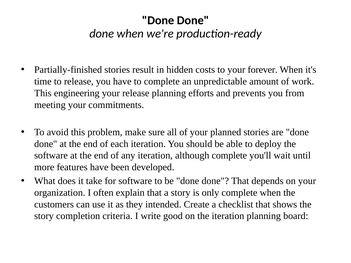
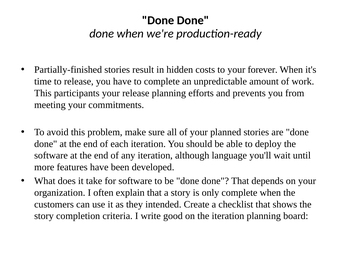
engineering: engineering -> participants
although complete: complete -> language
